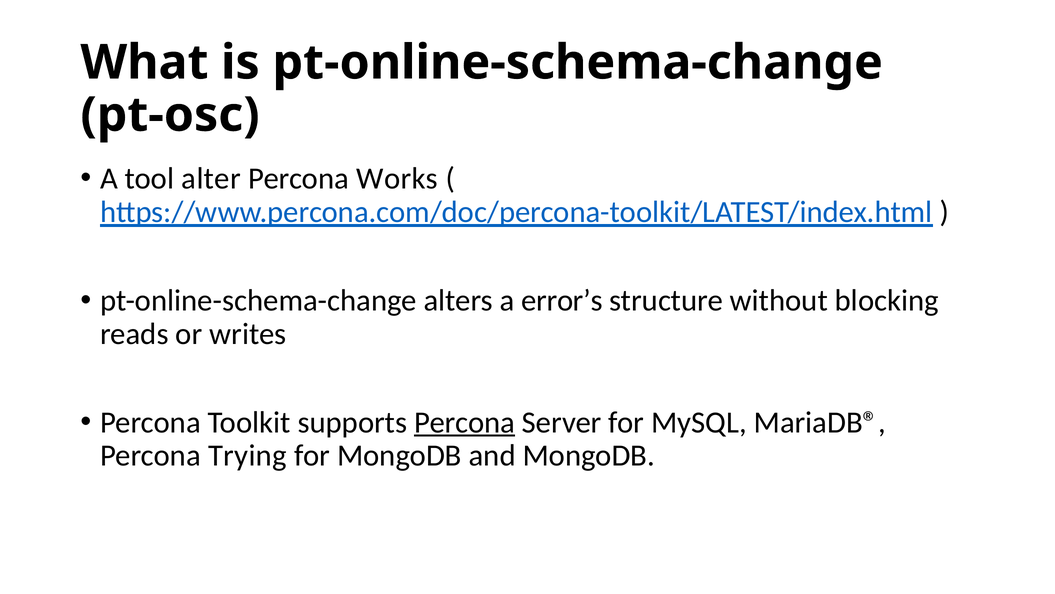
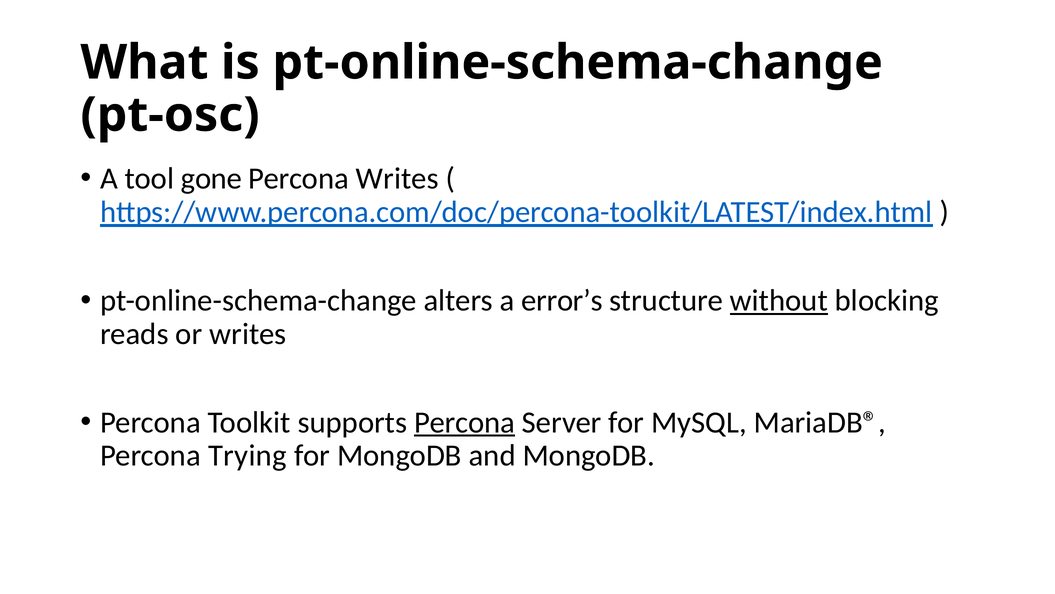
alter: alter -> gone
Percona Works: Works -> Writes
without underline: none -> present
